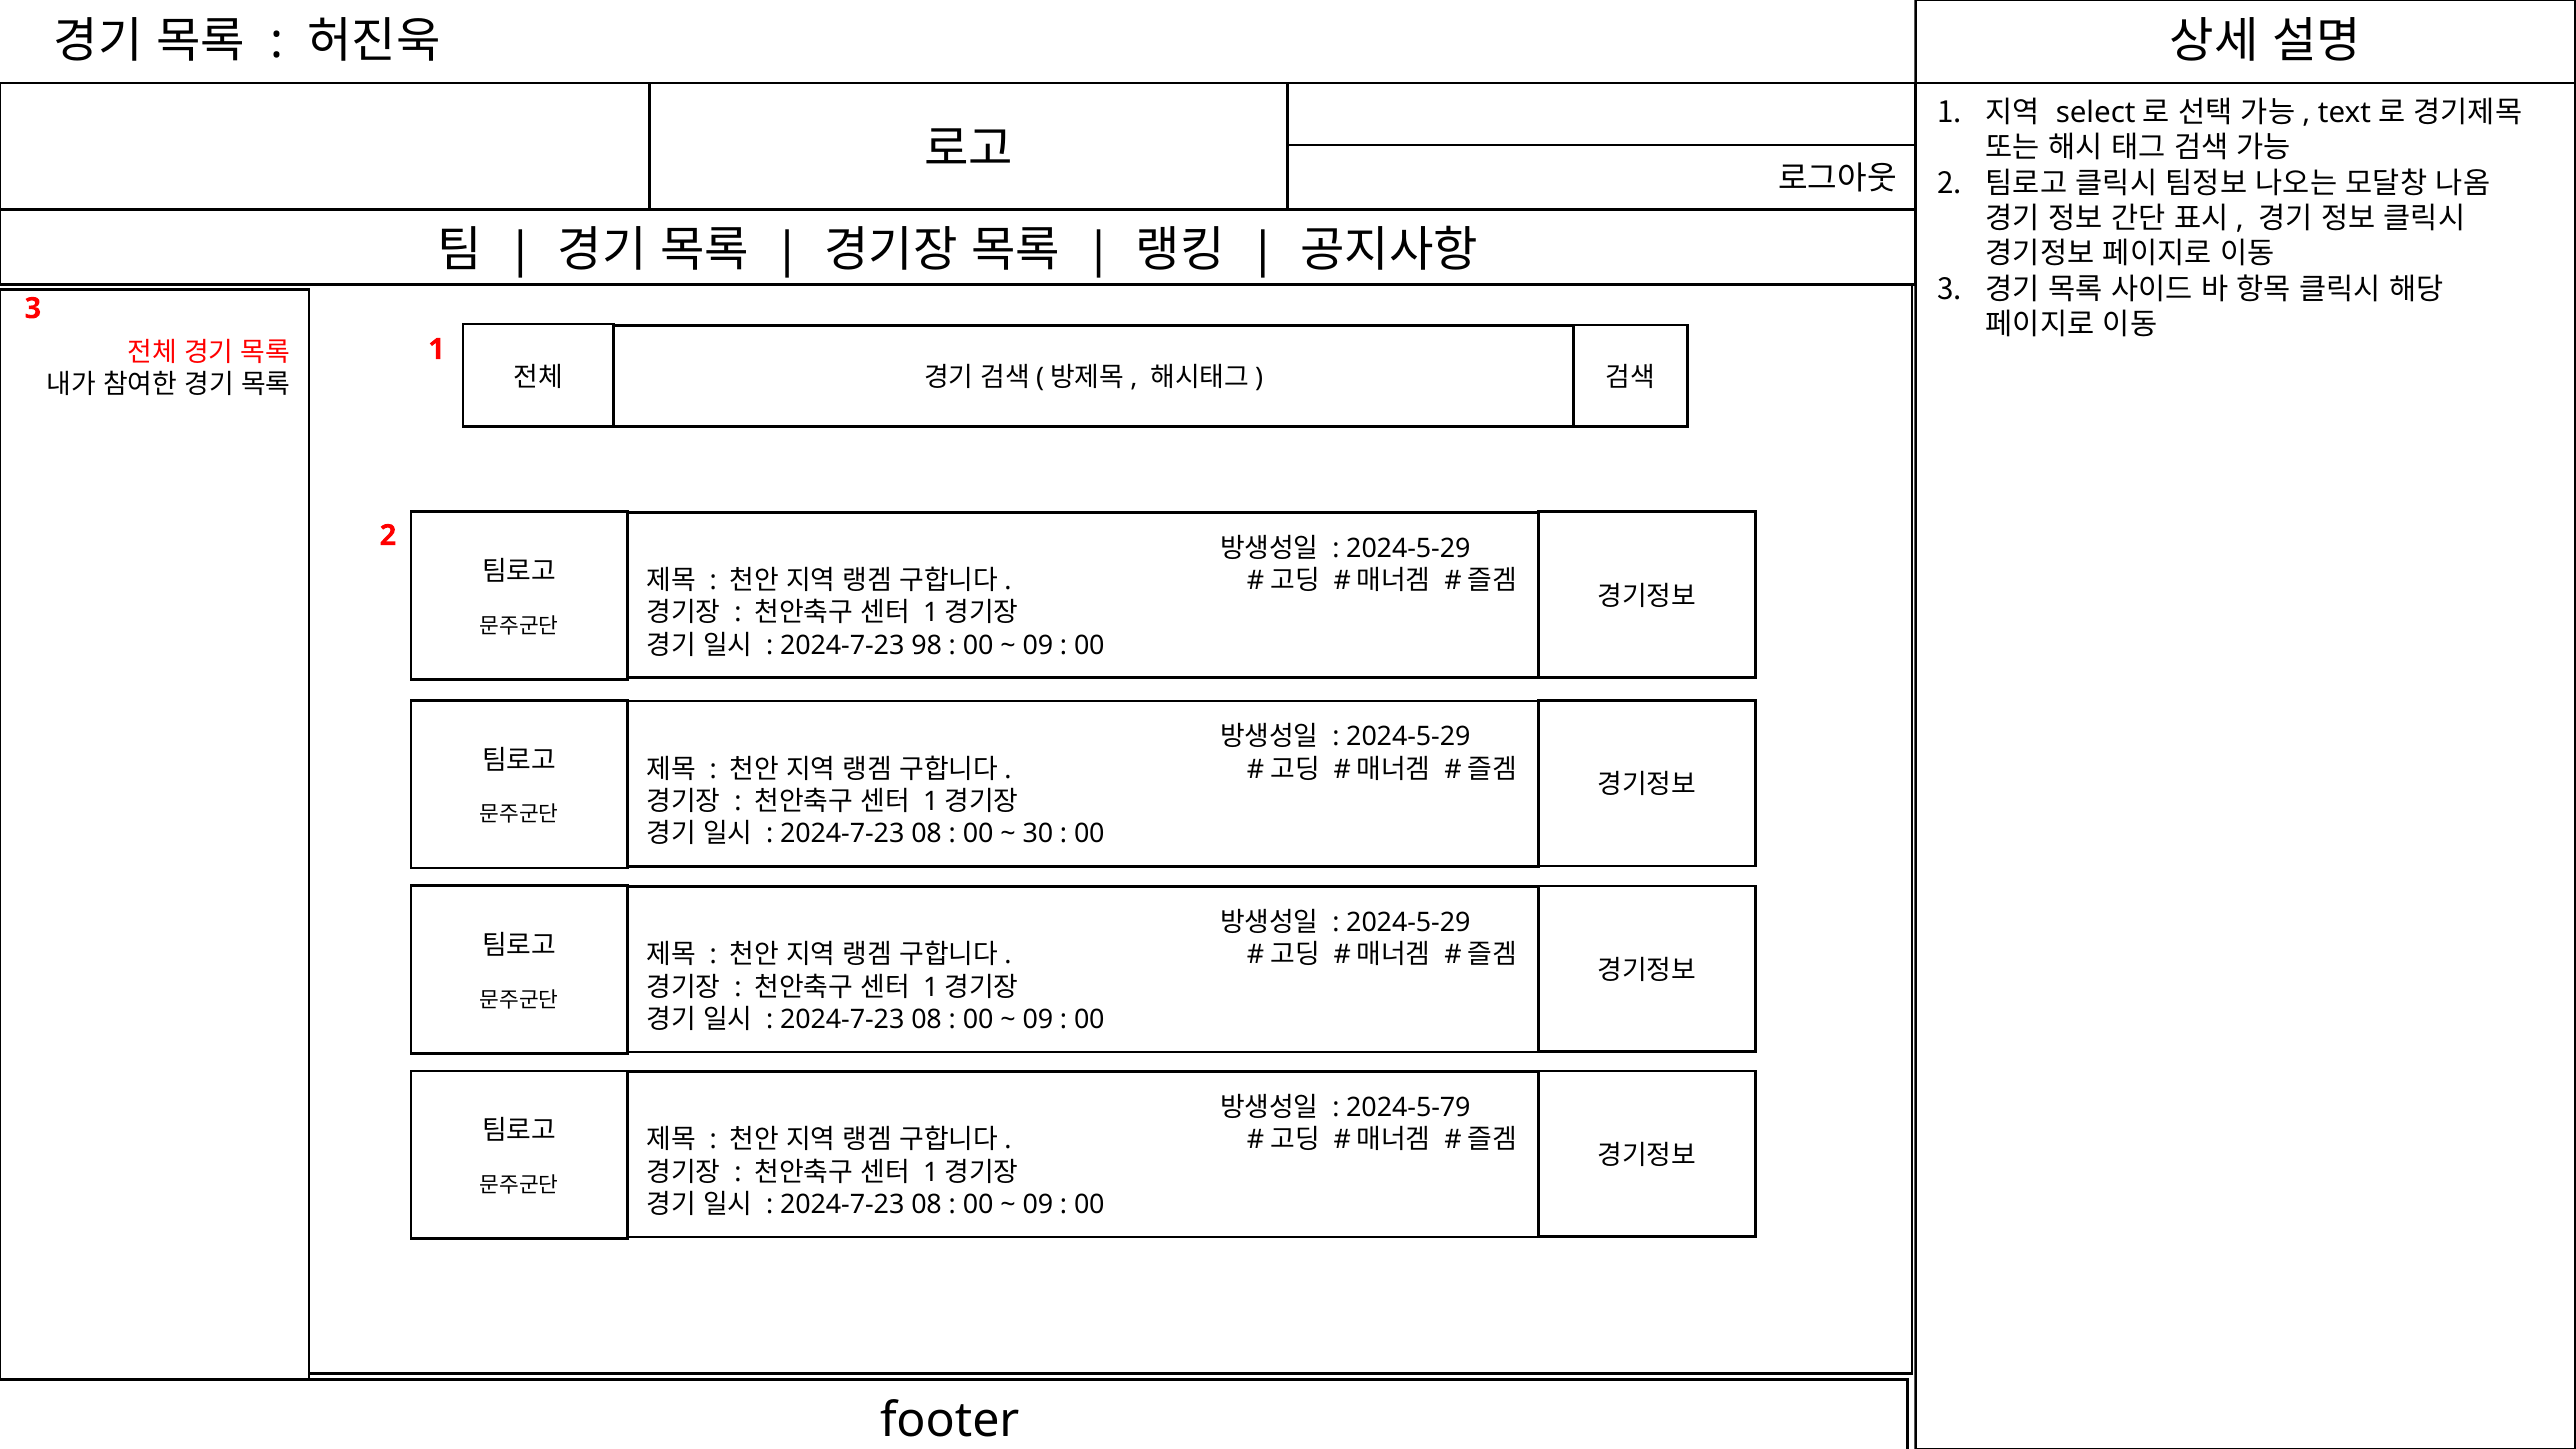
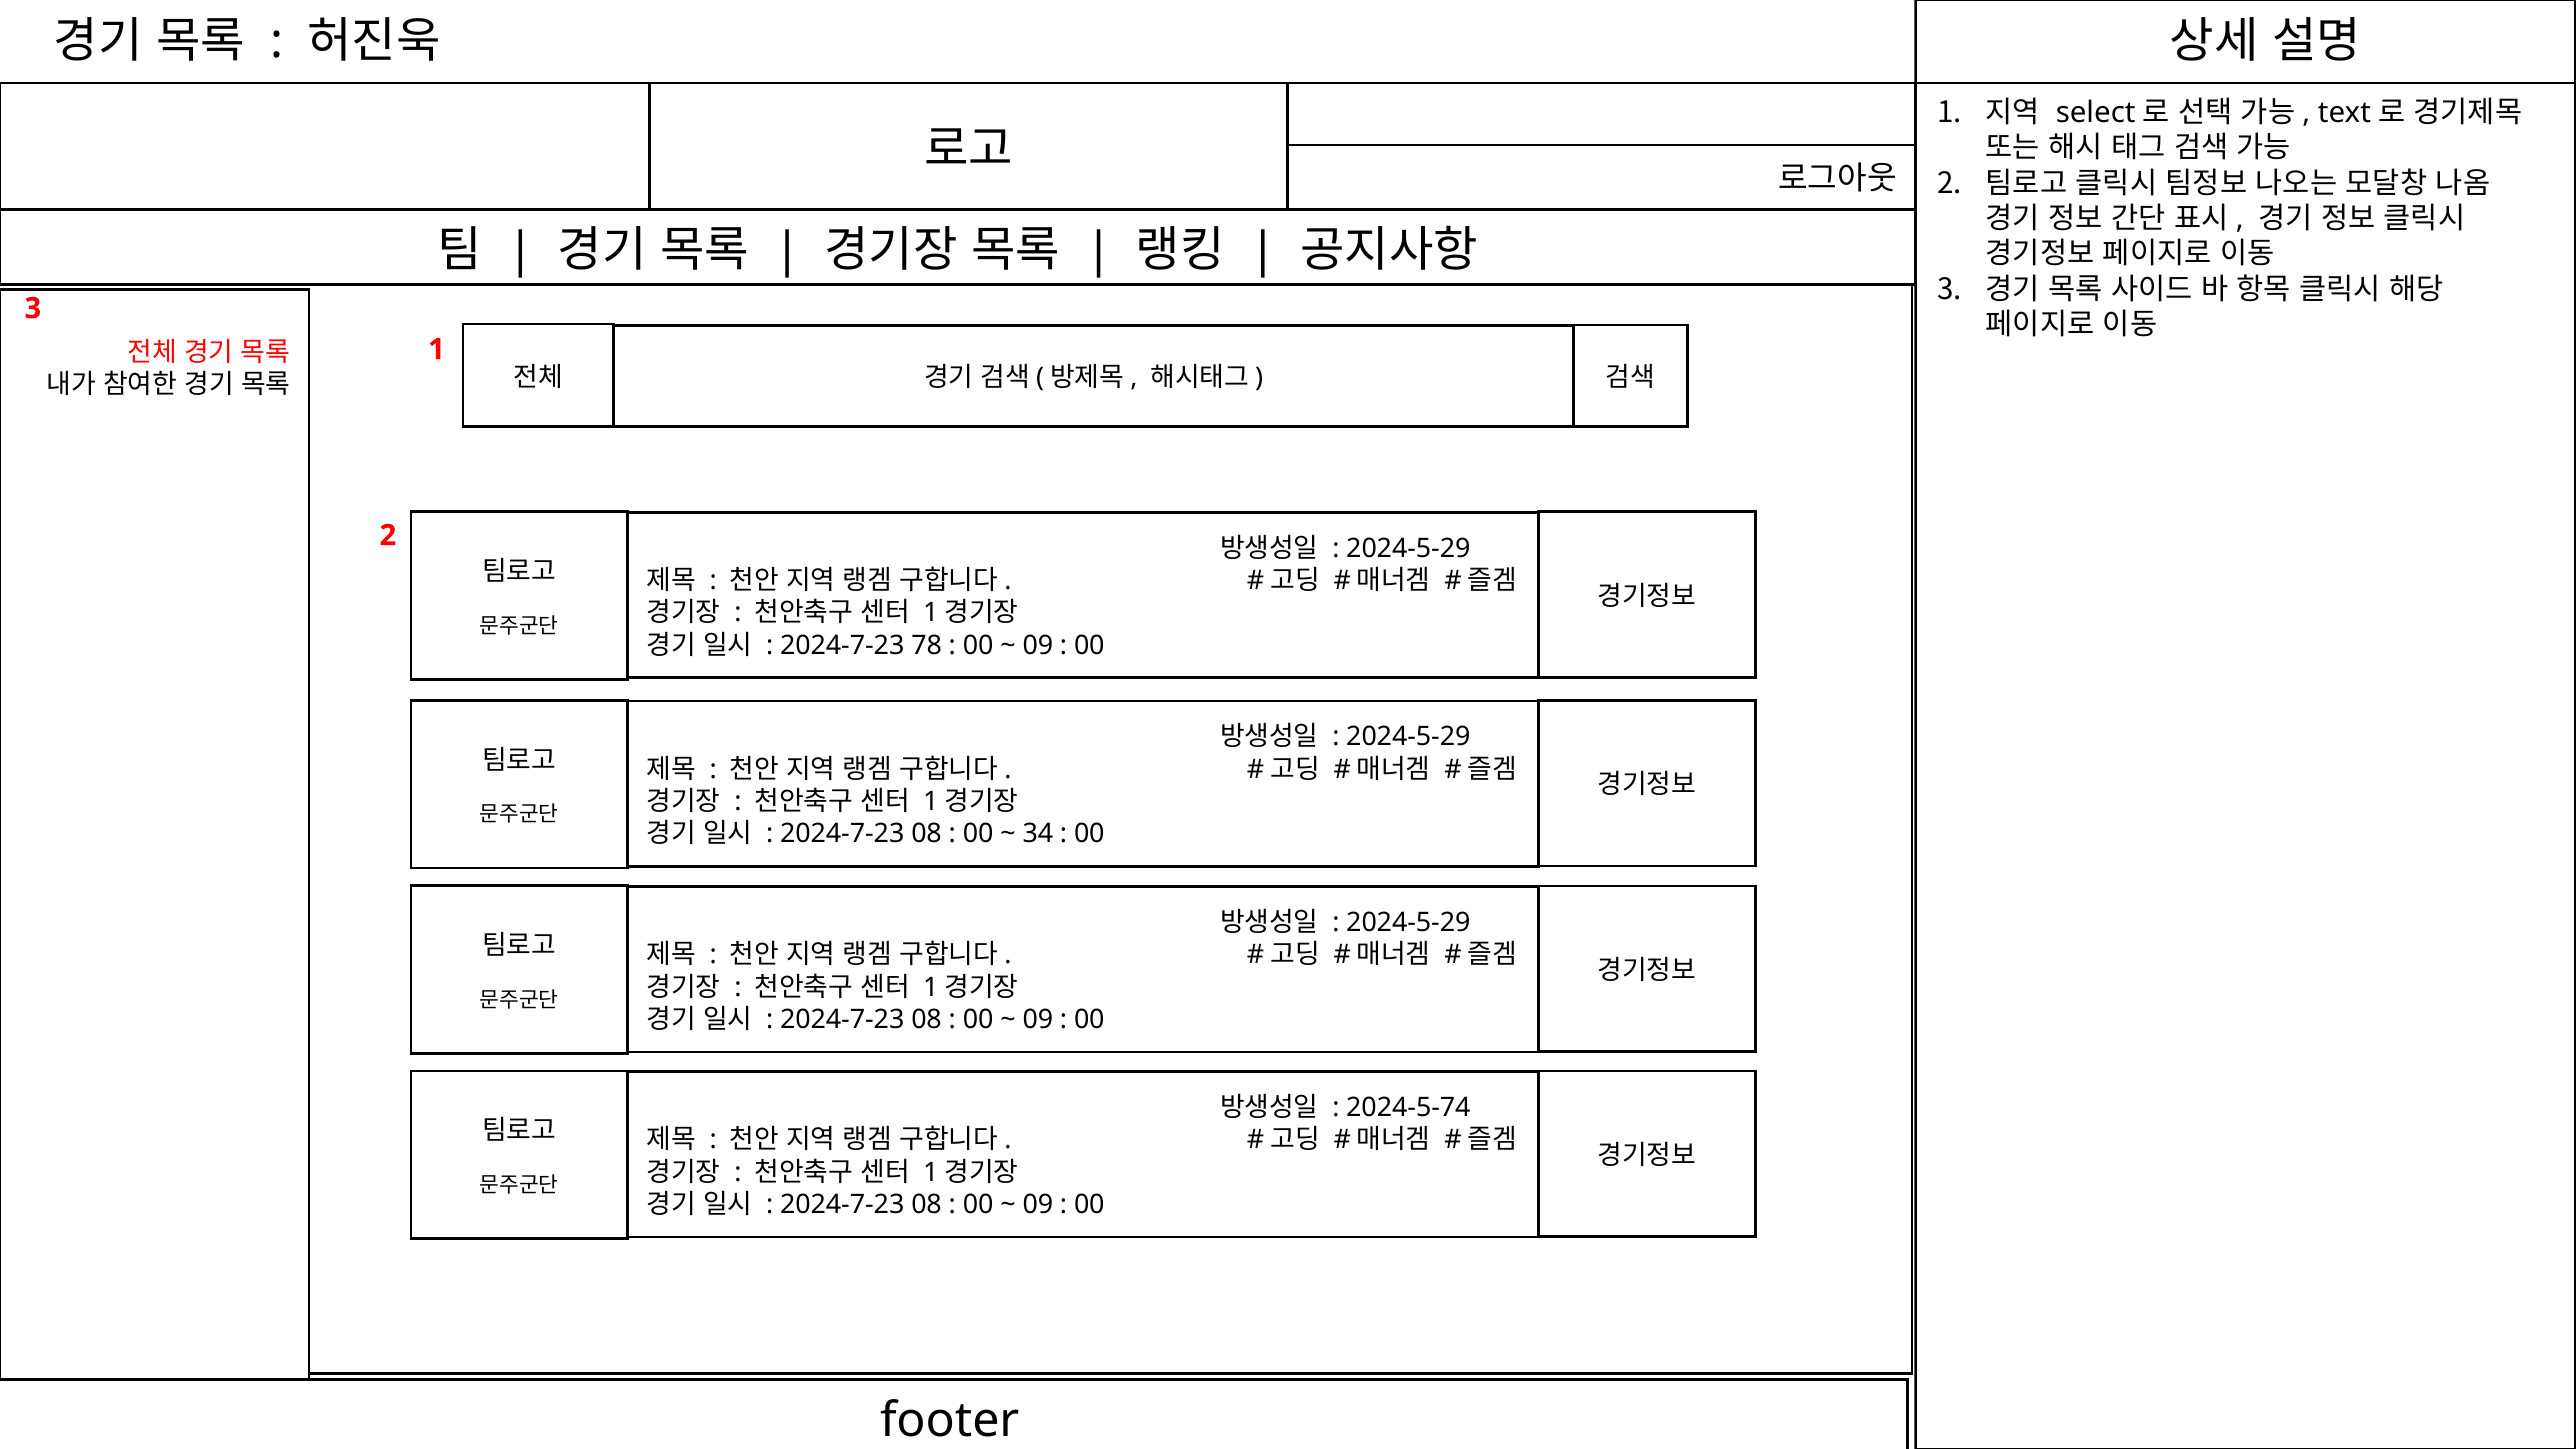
98: 98 -> 78
30: 30 -> 34
2024-5-79: 2024-5-79 -> 2024-5-74
